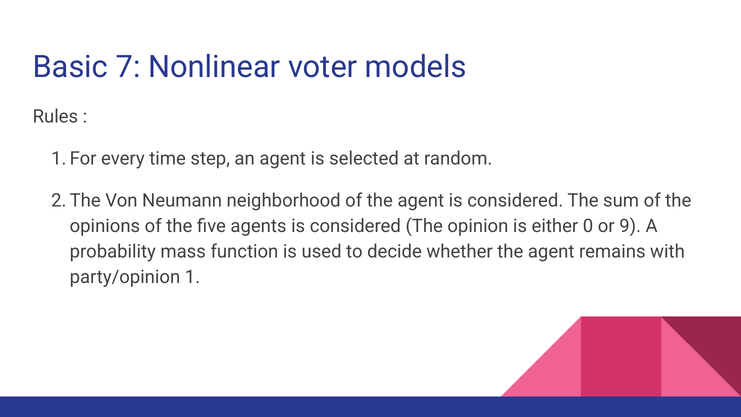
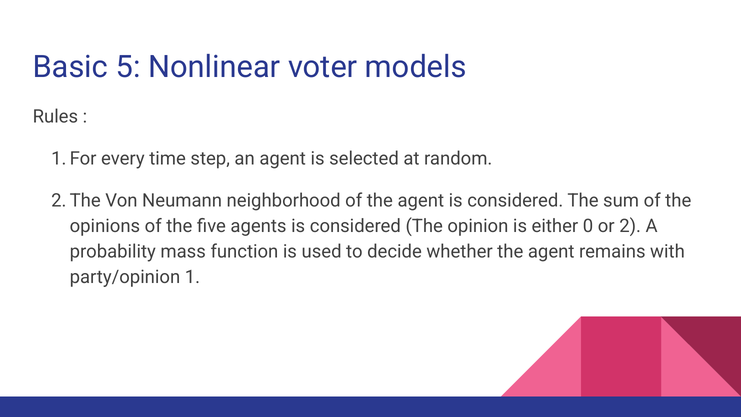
7: 7 -> 5
9: 9 -> 2
